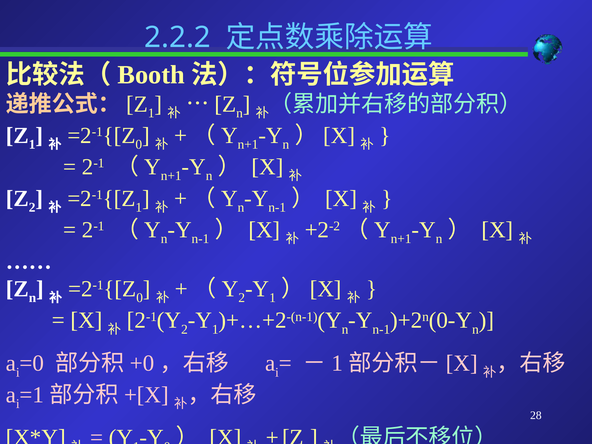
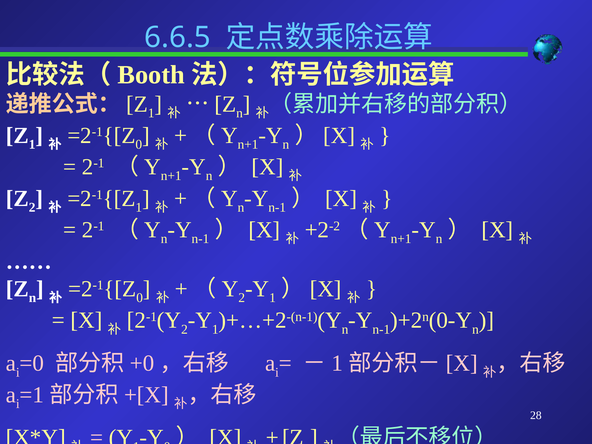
2.2.2: 2.2.2 -> 6.6.5
